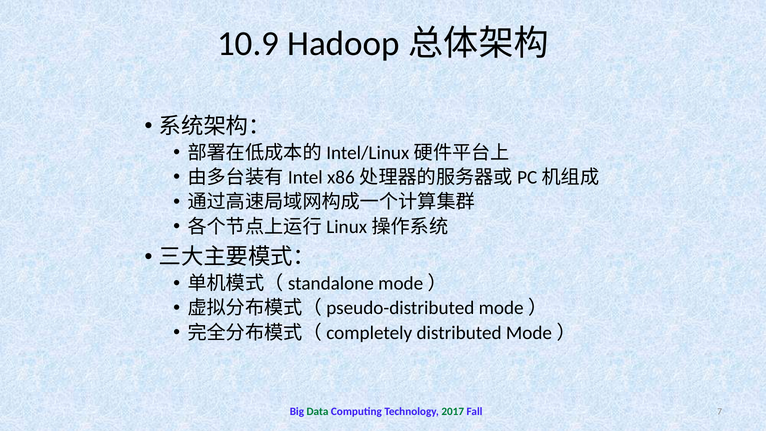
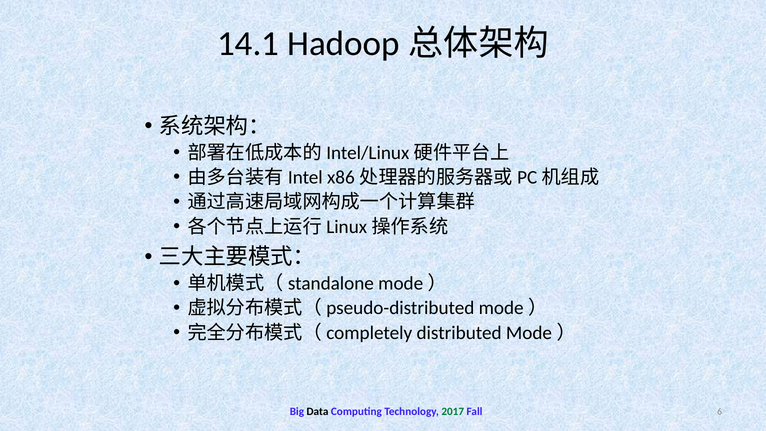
10.9: 10.9 -> 14.1
Data colour: green -> black
7: 7 -> 6
